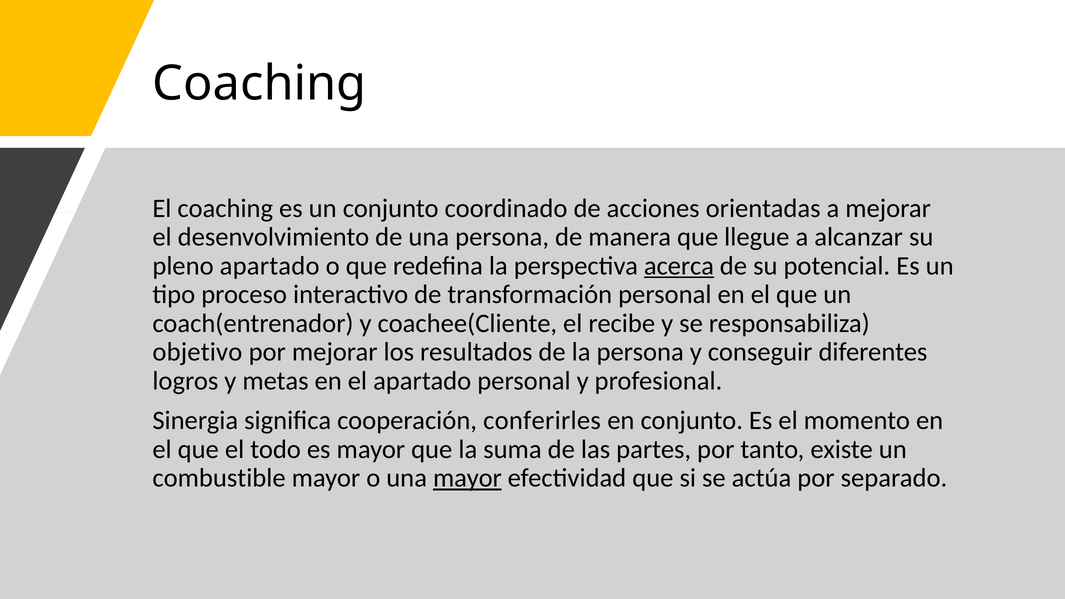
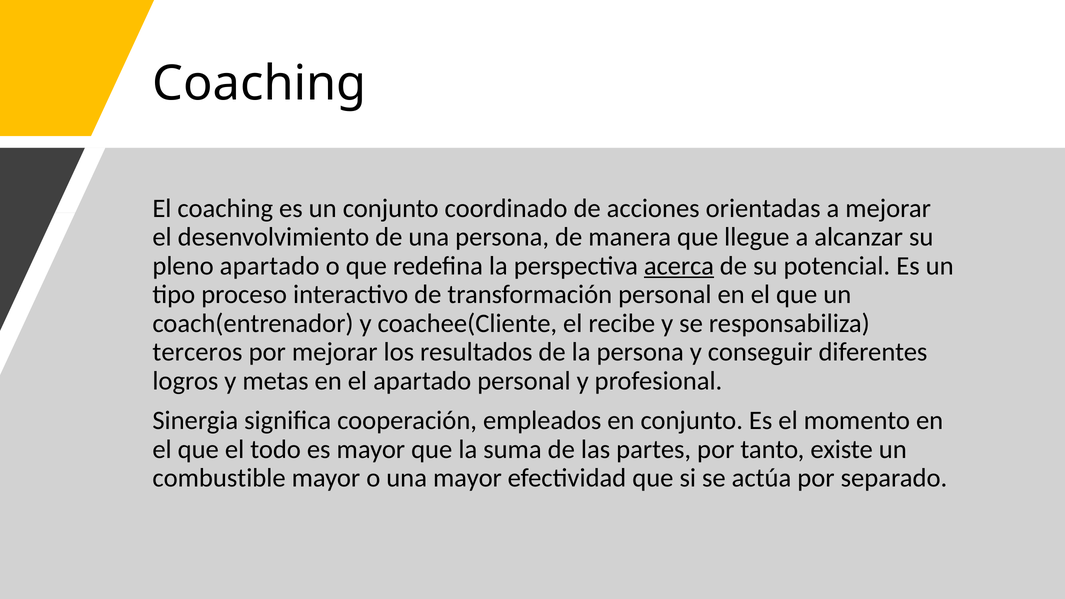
objetivo: objetivo -> terceros
conferirles: conferirles -> empleados
mayor at (467, 478) underline: present -> none
